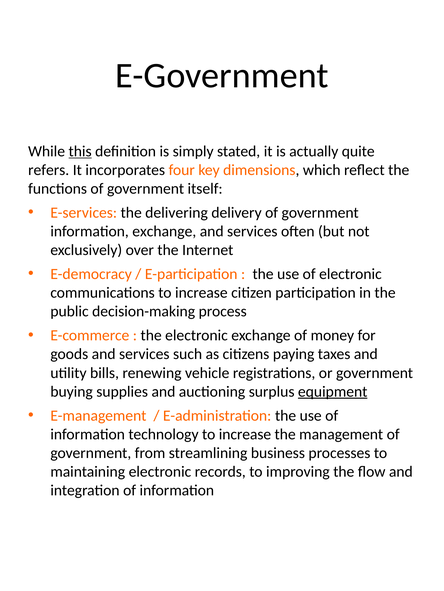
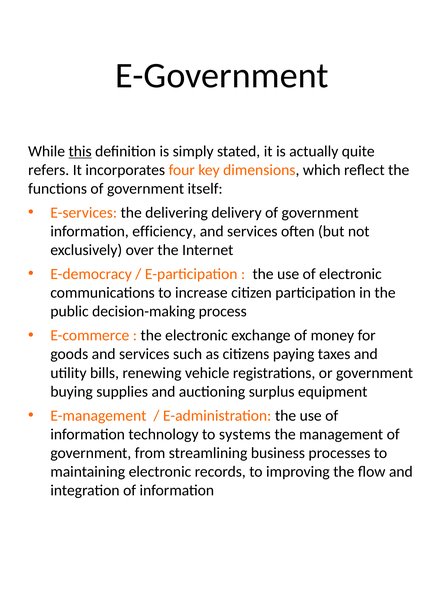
information exchange: exchange -> efficiency
equipment underline: present -> none
technology to increase: increase -> systems
